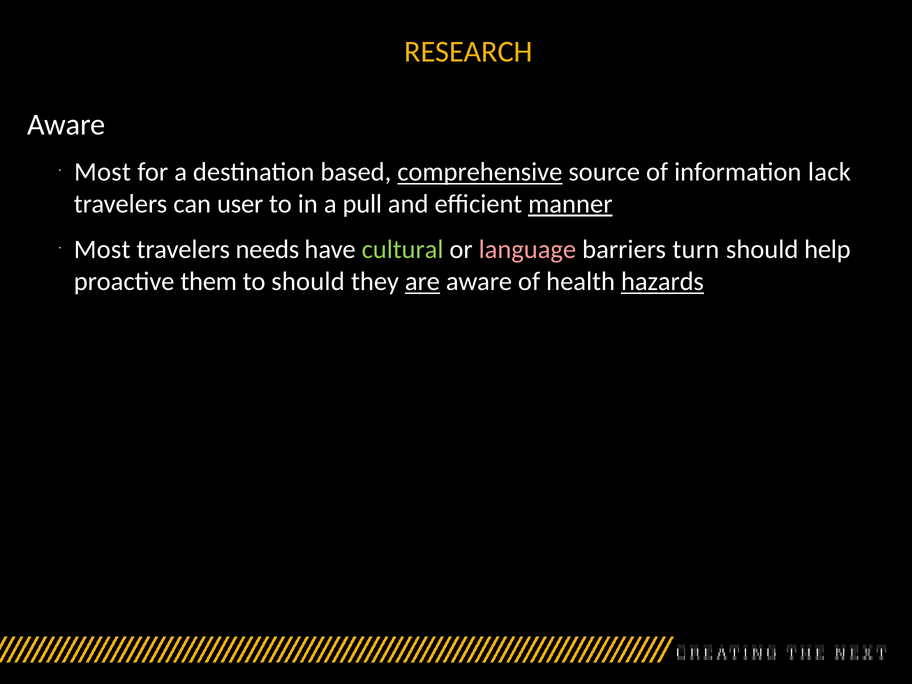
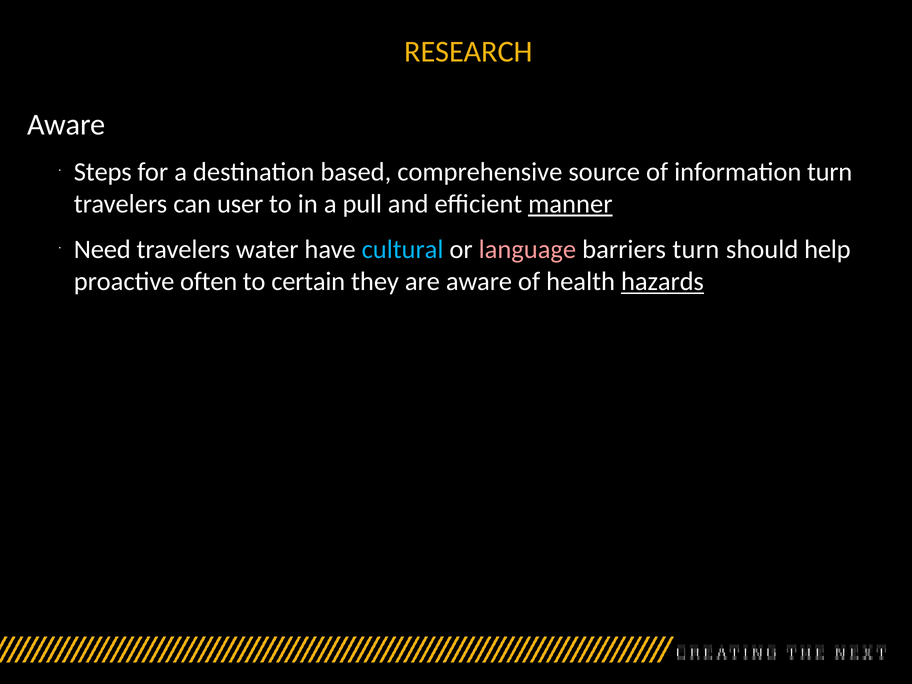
Most at (103, 172): Most -> Steps
comprehensive underline: present -> none
information lack: lack -> turn
Most at (102, 250): Most -> Need
needs: needs -> water
cultural colour: light green -> light blue
them: them -> often
to should: should -> certain
are underline: present -> none
